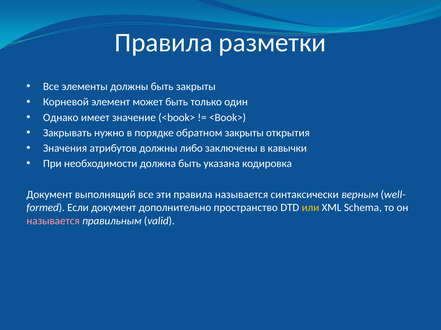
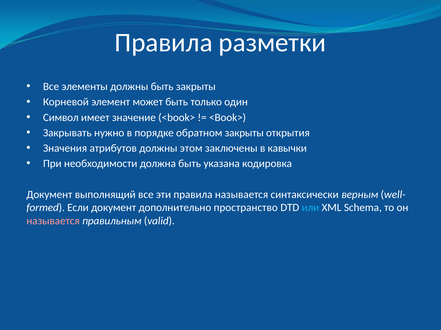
Однако: Однако -> Символ
либо: либо -> этом
или colour: yellow -> light blue
